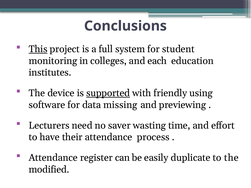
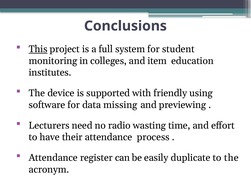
each: each -> item
supported underline: present -> none
saver: saver -> radio
modified: modified -> acronym
